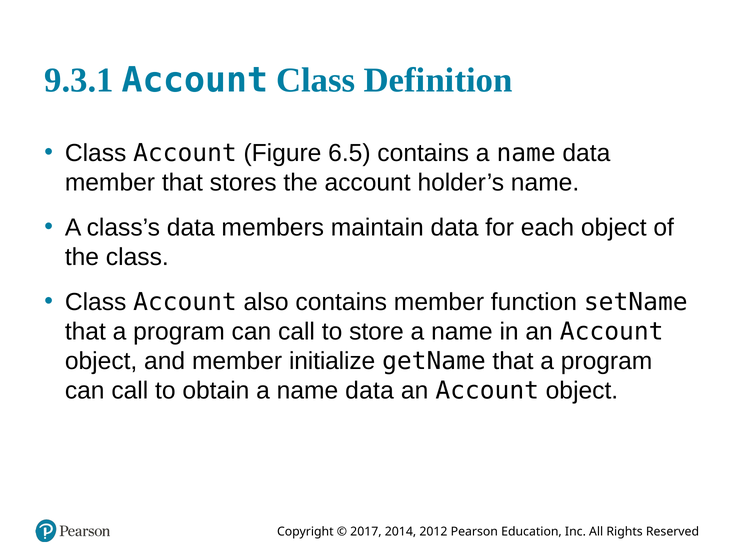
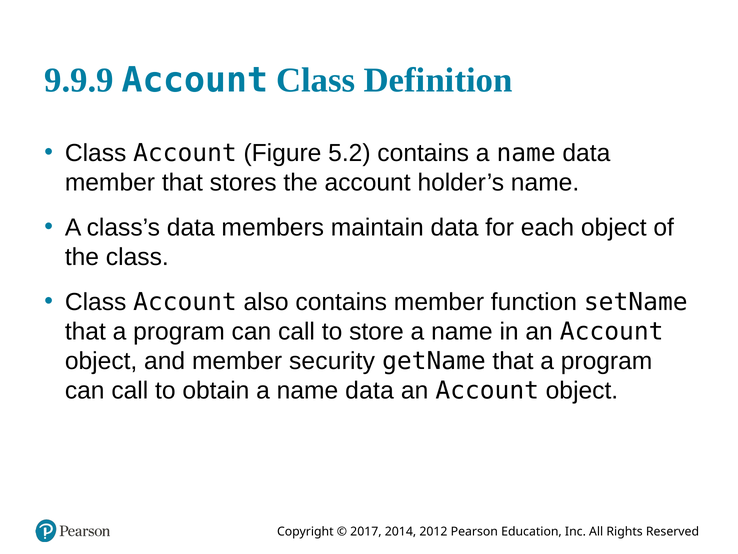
9.3.1: 9.3.1 -> 9.9.9
6.5: 6.5 -> 5.2
initialize: initialize -> security
